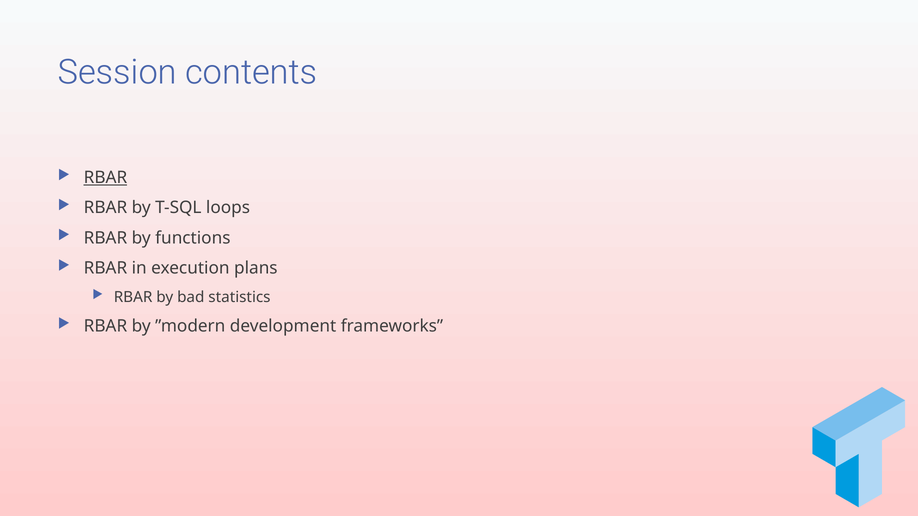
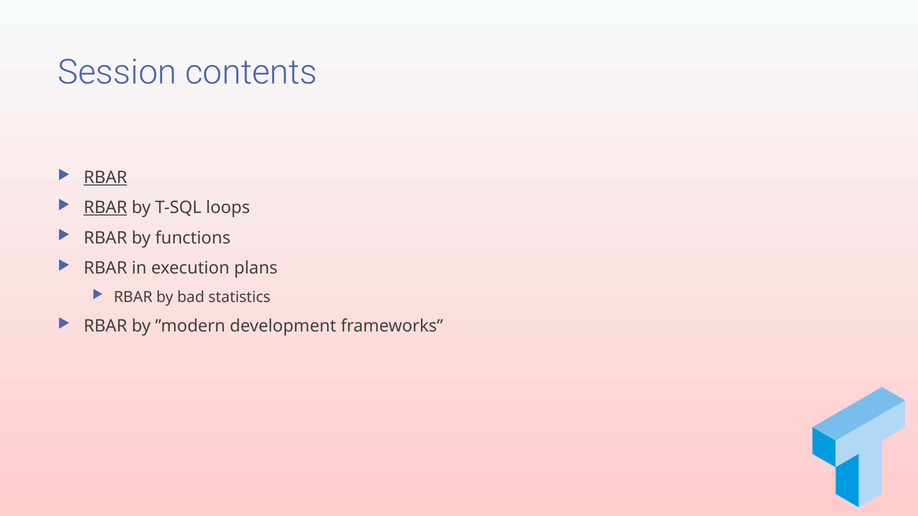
RBAR at (105, 208) underline: none -> present
